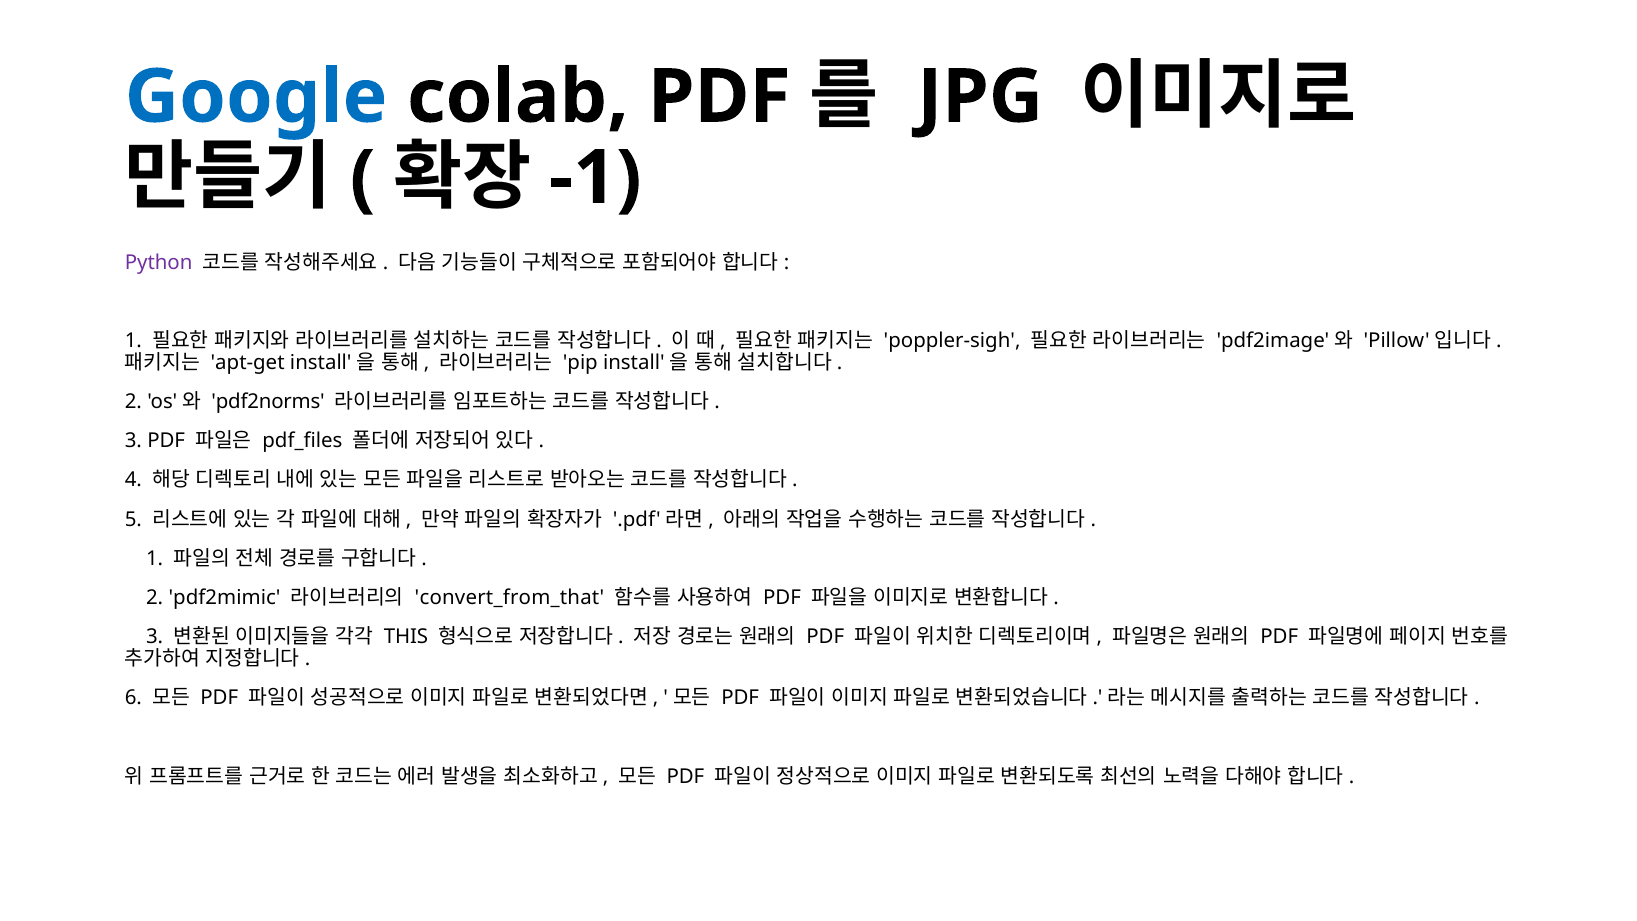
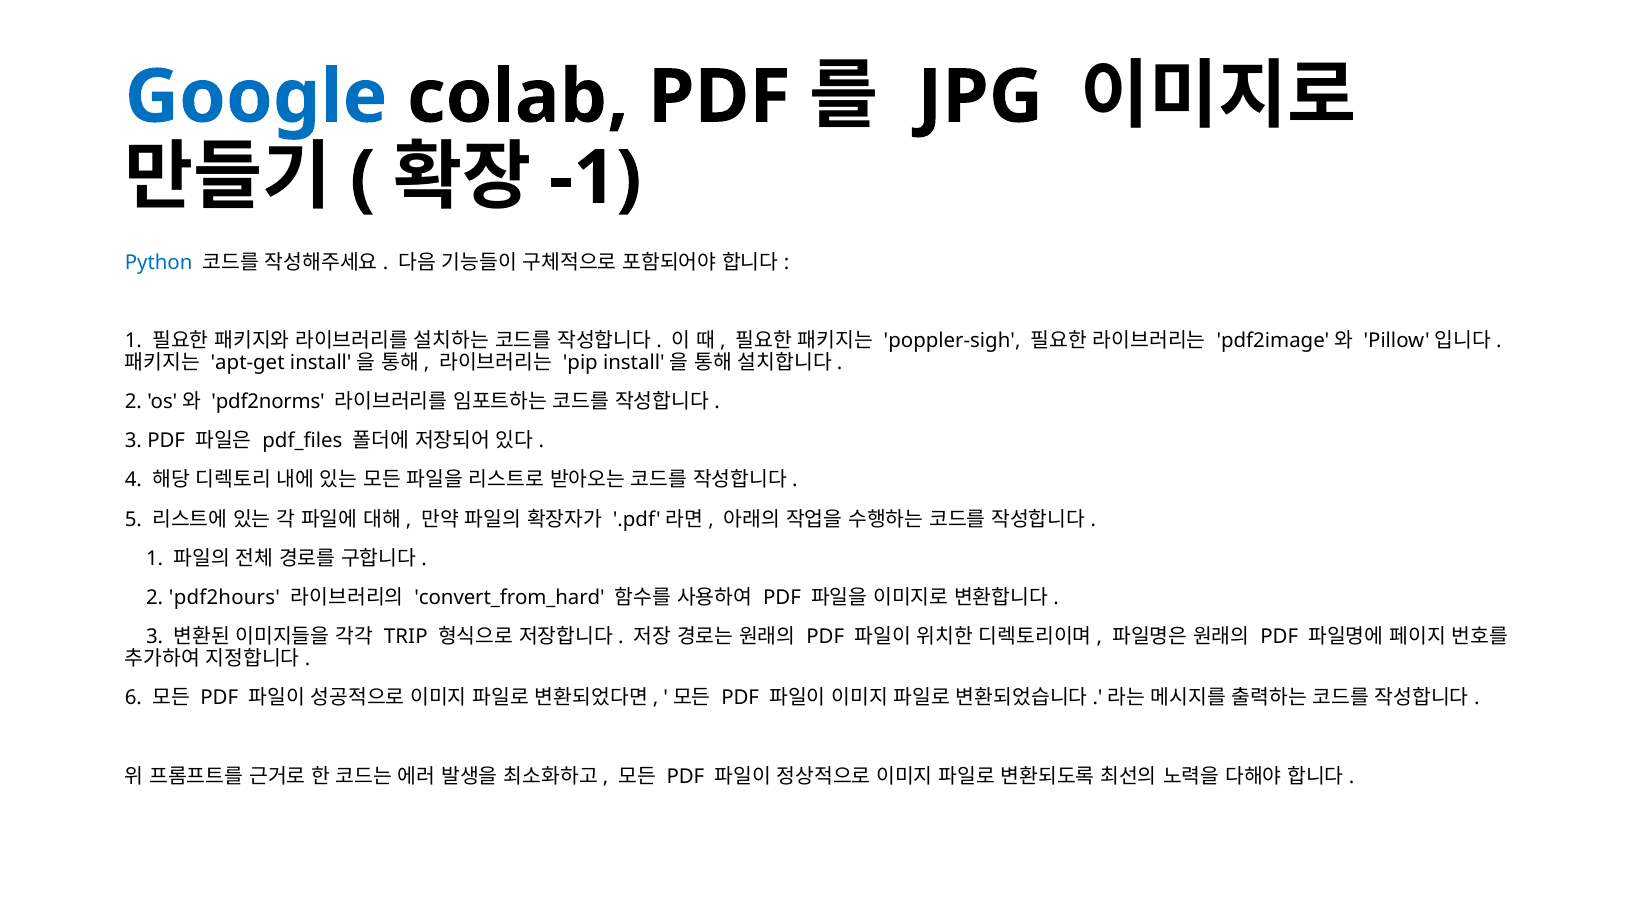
Python colour: purple -> blue
pdf2mimic: pdf2mimic -> pdf2hours
convert_from_that: convert_from_that -> convert_from_hard
THIS: THIS -> TRIP
